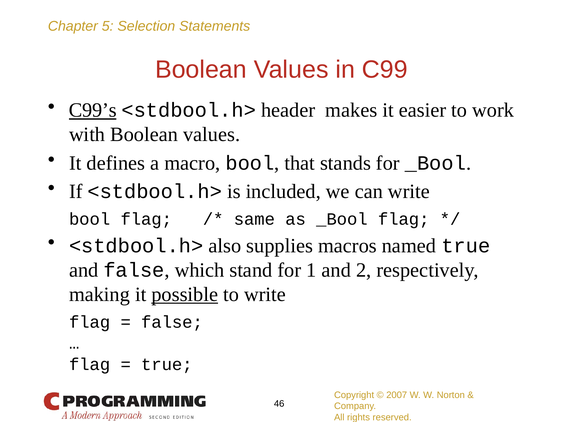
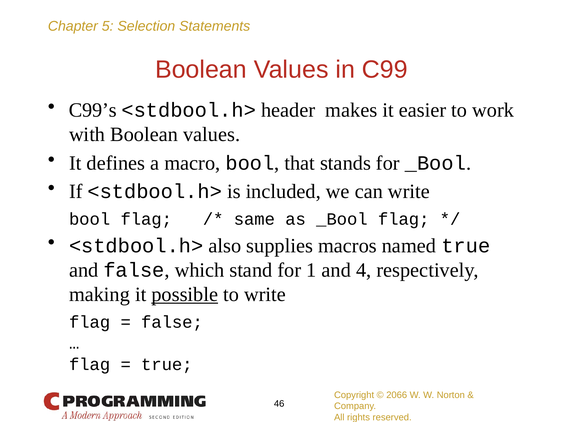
C99’s underline: present -> none
2: 2 -> 4
2007: 2007 -> 2066
